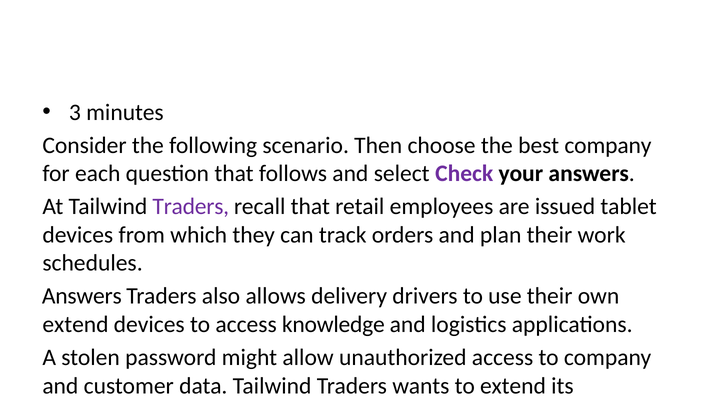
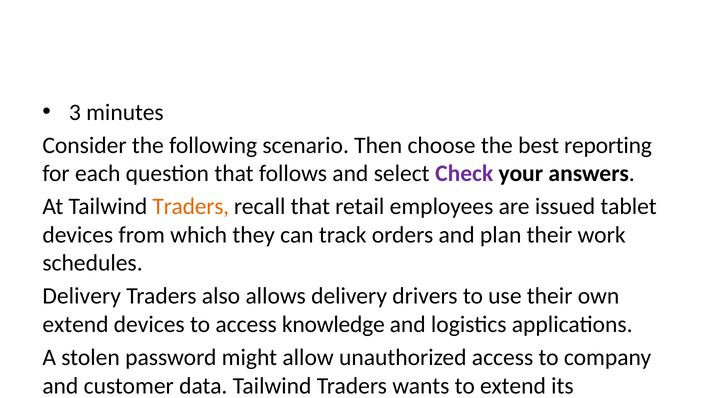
best company: company -> reporting
Traders at (191, 206) colour: purple -> orange
Answers at (82, 296): Answers -> Delivery
